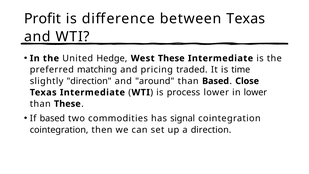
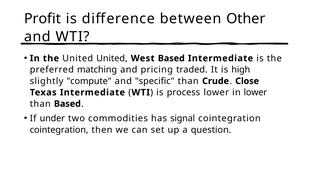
between Texas: Texas -> Other
United Hedge: Hedge -> United
West These: These -> Based
time: time -> high
slightly direction: direction -> compute
around: around -> specific
than Based: Based -> Crude
than These: These -> Based
If based: based -> under
a direction: direction -> question
